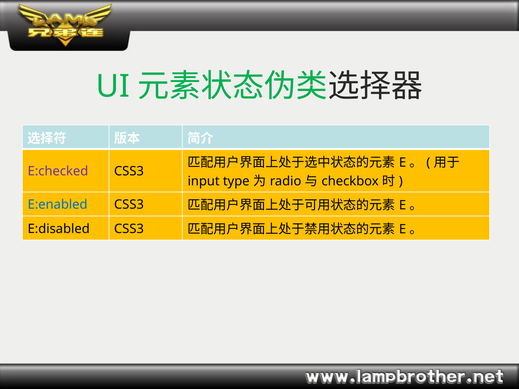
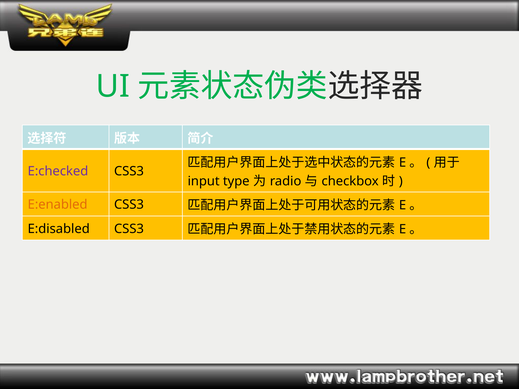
E:enabled colour: blue -> orange
